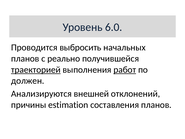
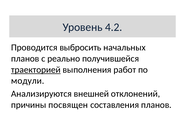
6.0: 6.0 -> 4.2
работ underline: present -> none
должен: должен -> модули
estimation: estimation -> посвящен
